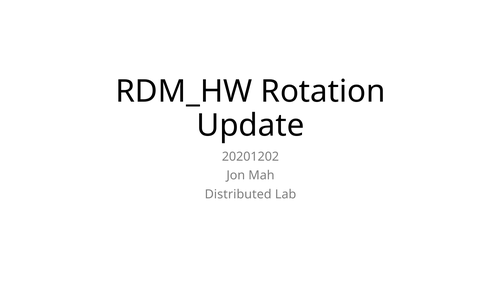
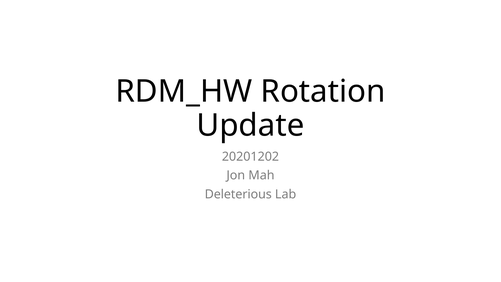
Distributed: Distributed -> Deleterious
